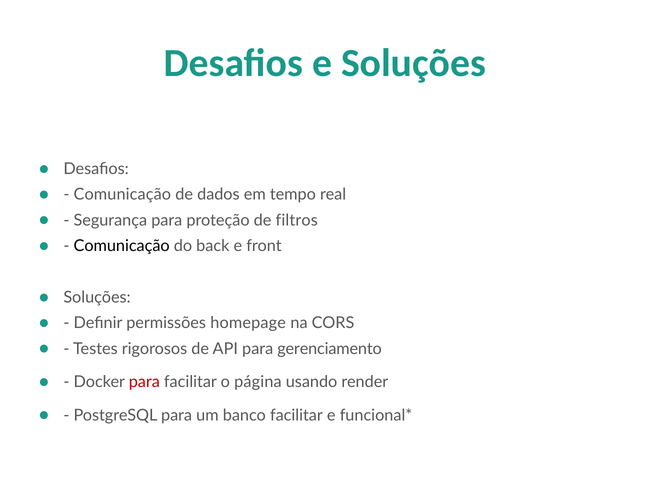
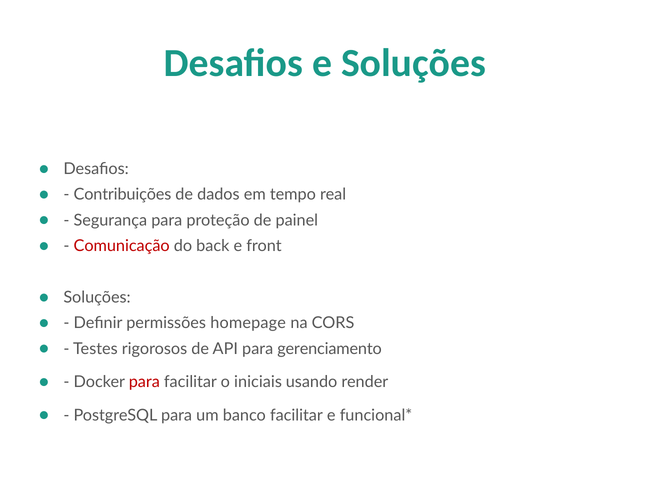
Comunicação at (122, 194): Comunicação -> Contribuições
filtros: filtros -> painel
Comunicação at (122, 246) colour: black -> red
página: página -> iniciais
